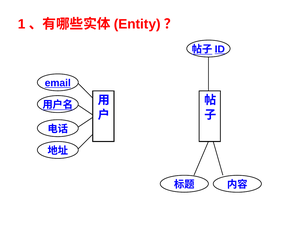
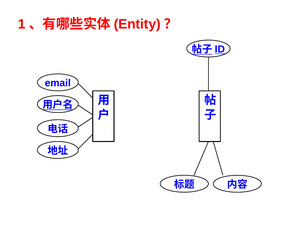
email underline: present -> none
